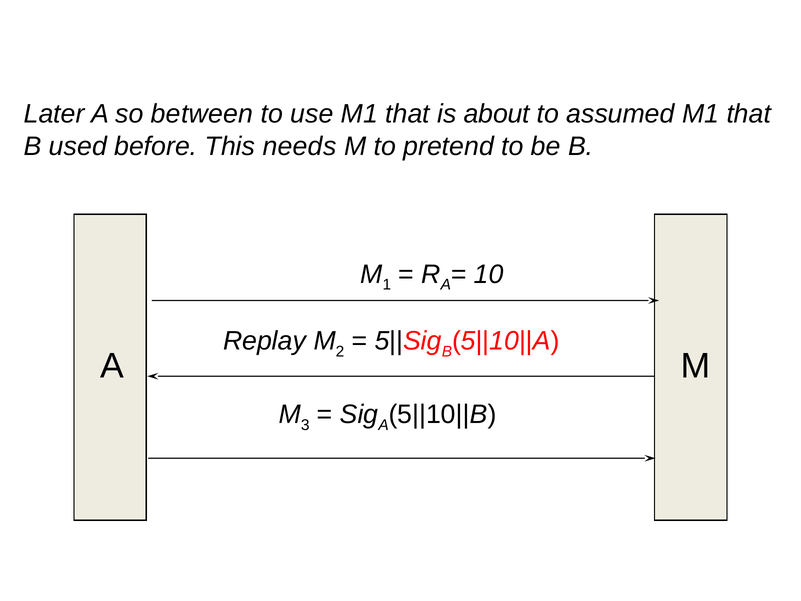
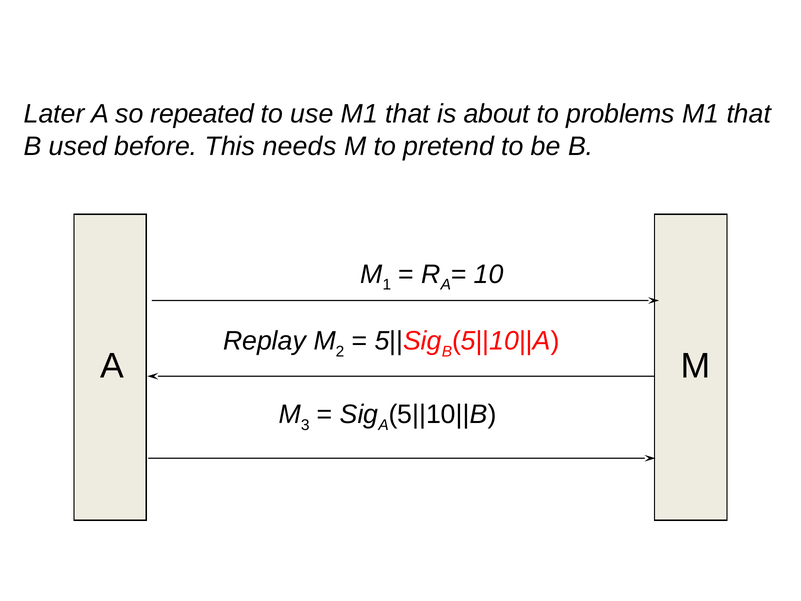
between: between -> repeated
assumed: assumed -> problems
